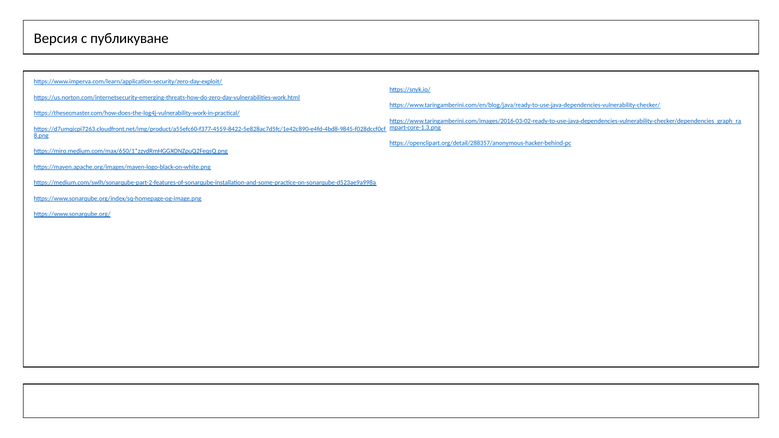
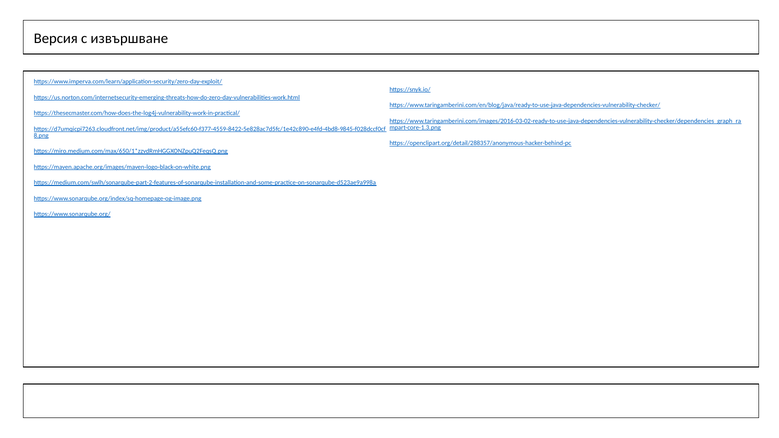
публикуване: публикуване -> извършване
